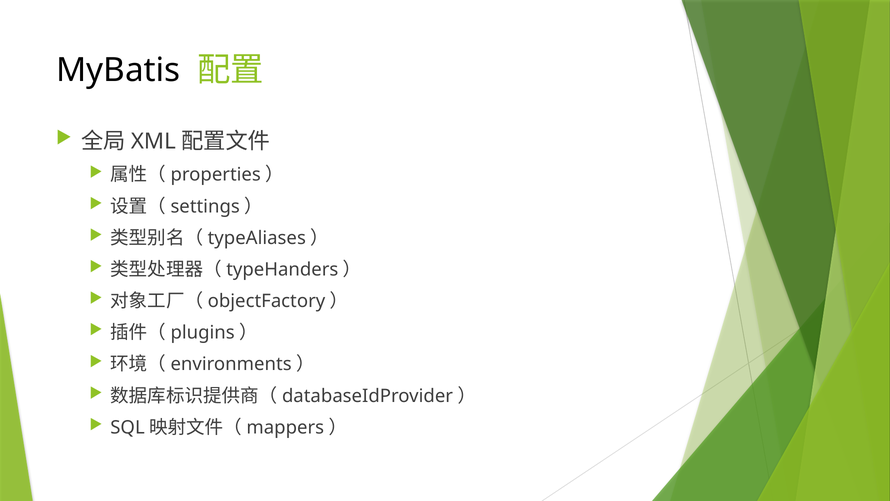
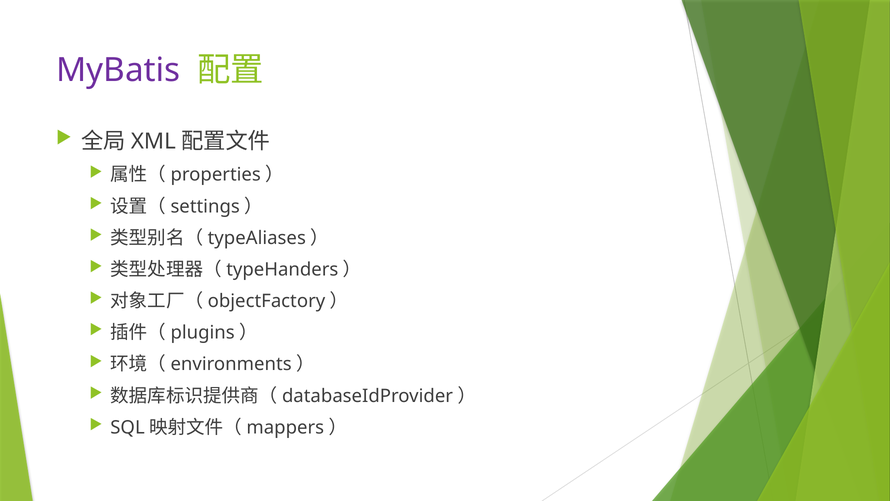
MyBatis colour: black -> purple
